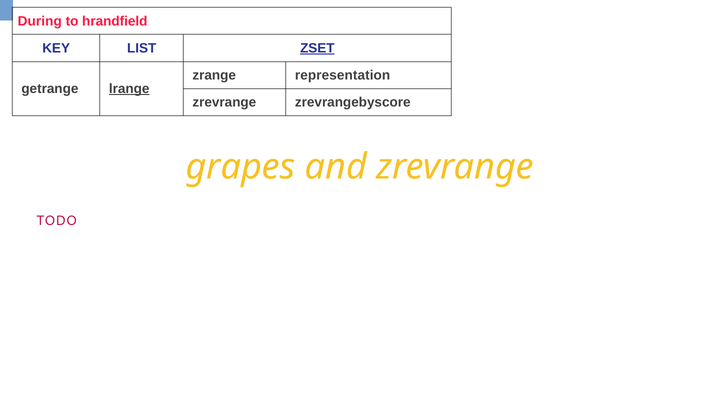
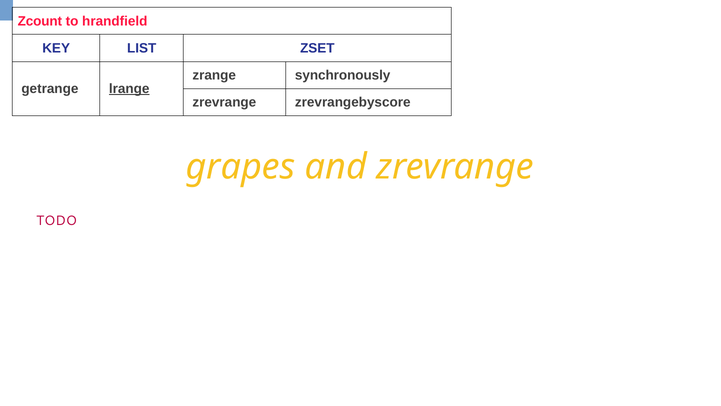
During: During -> Zcount
ZSET underline: present -> none
representation: representation -> synchronously
